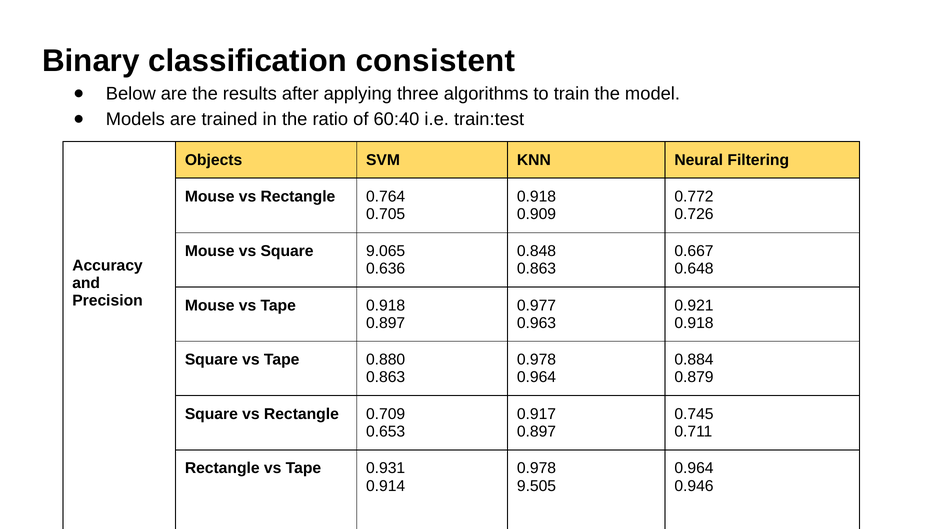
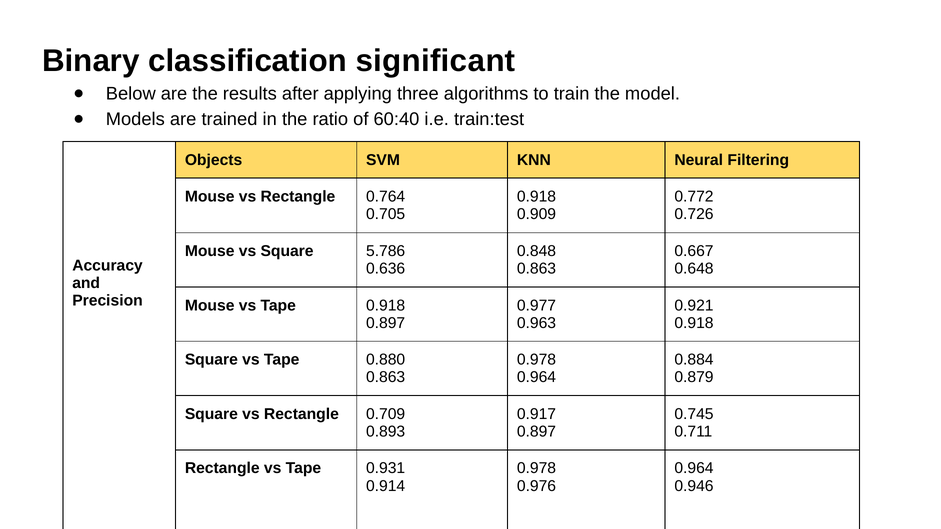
consistent: consistent -> significant
9.065: 9.065 -> 5.786
0.653: 0.653 -> 0.893
9.505: 9.505 -> 0.976
